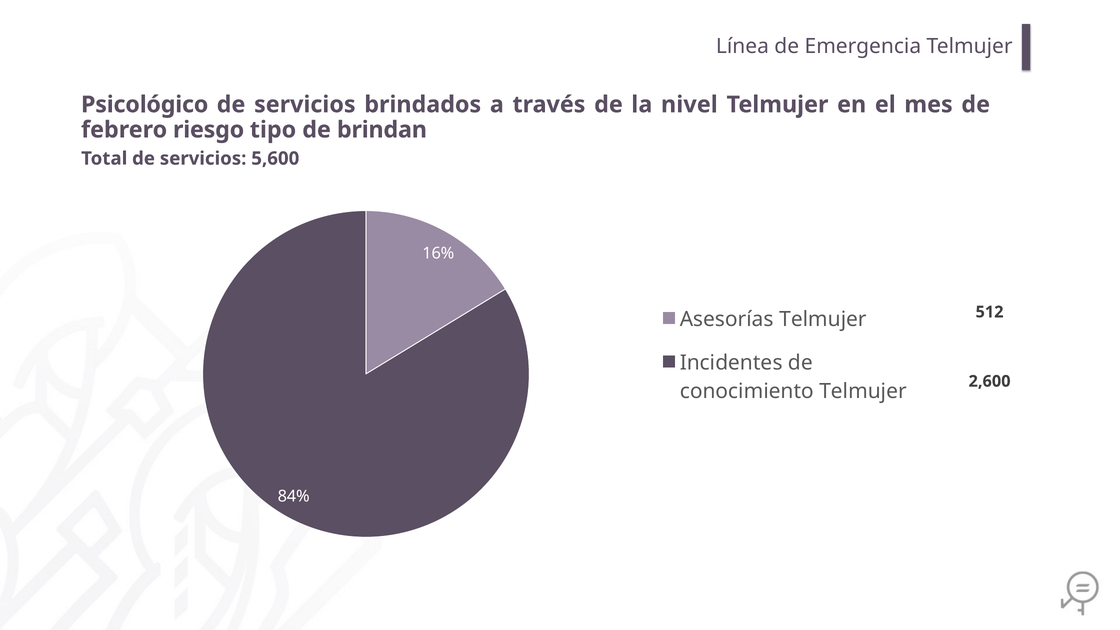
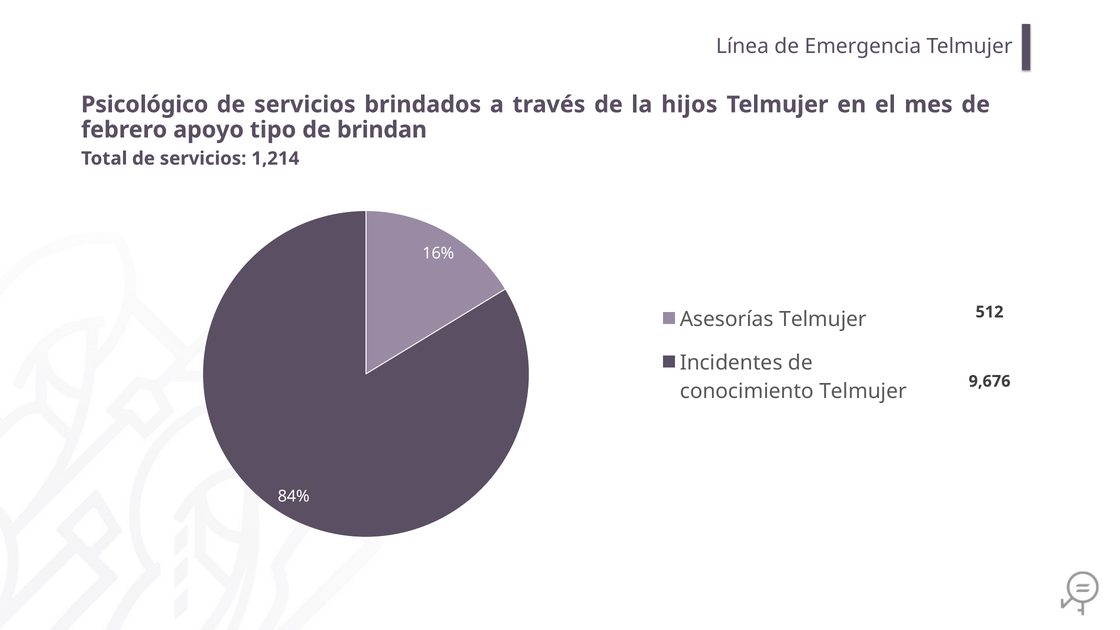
nivel: nivel -> hijos
riesgo: riesgo -> apoyo
5,600: 5,600 -> 1,214
2,600: 2,600 -> 9,676
